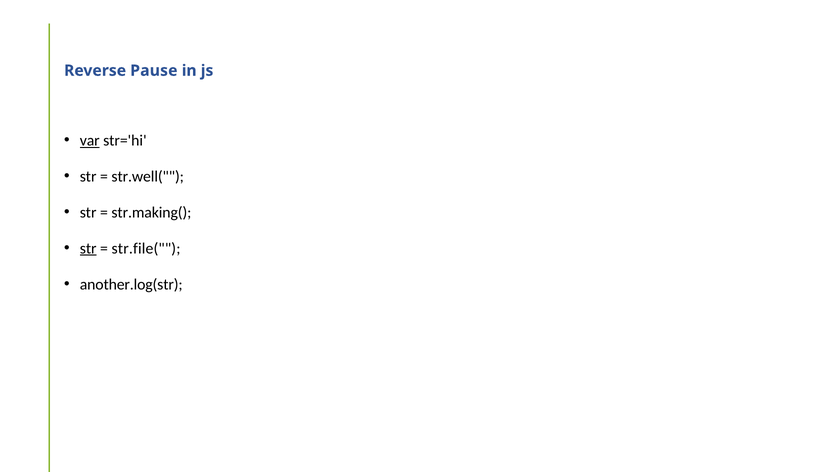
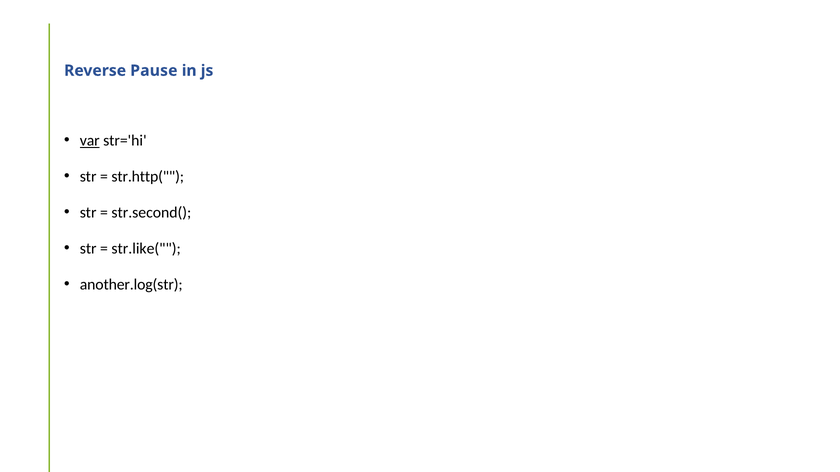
str.well(: str.well( -> str.http(
str.making(: str.making( -> str.second(
str at (88, 249) underline: present -> none
str.file(: str.file( -> str.like(
